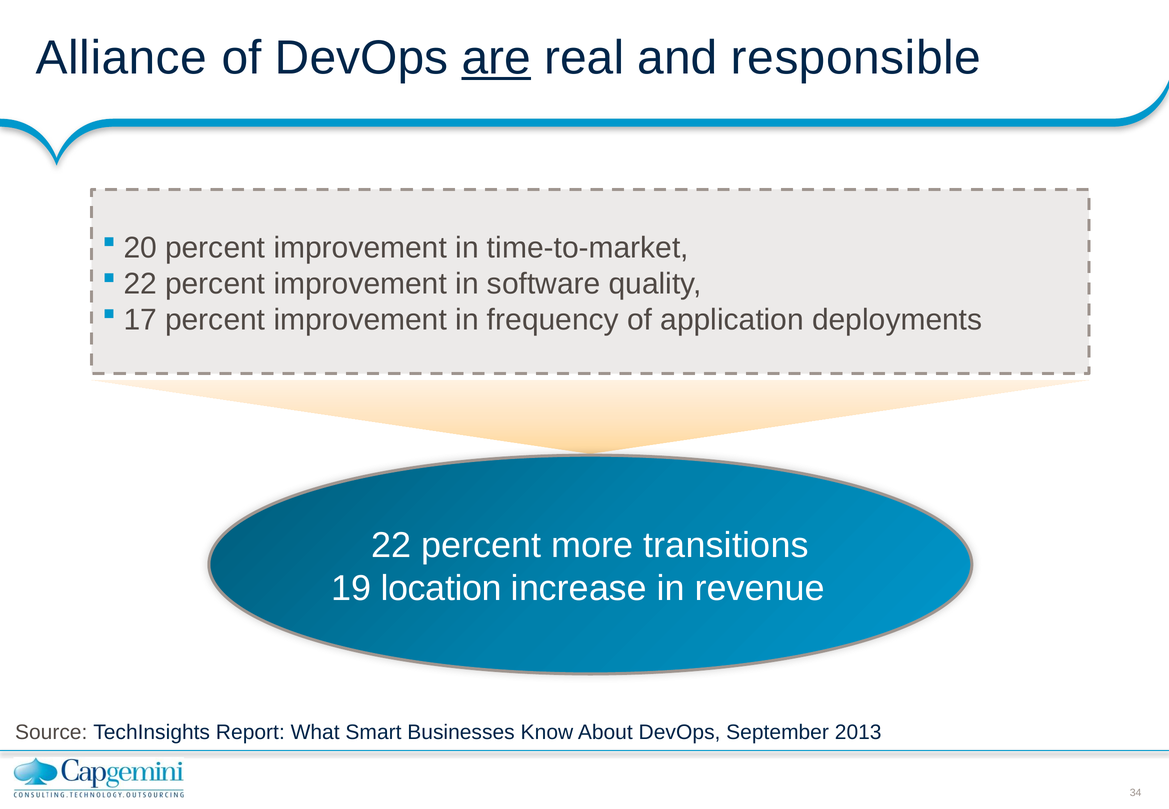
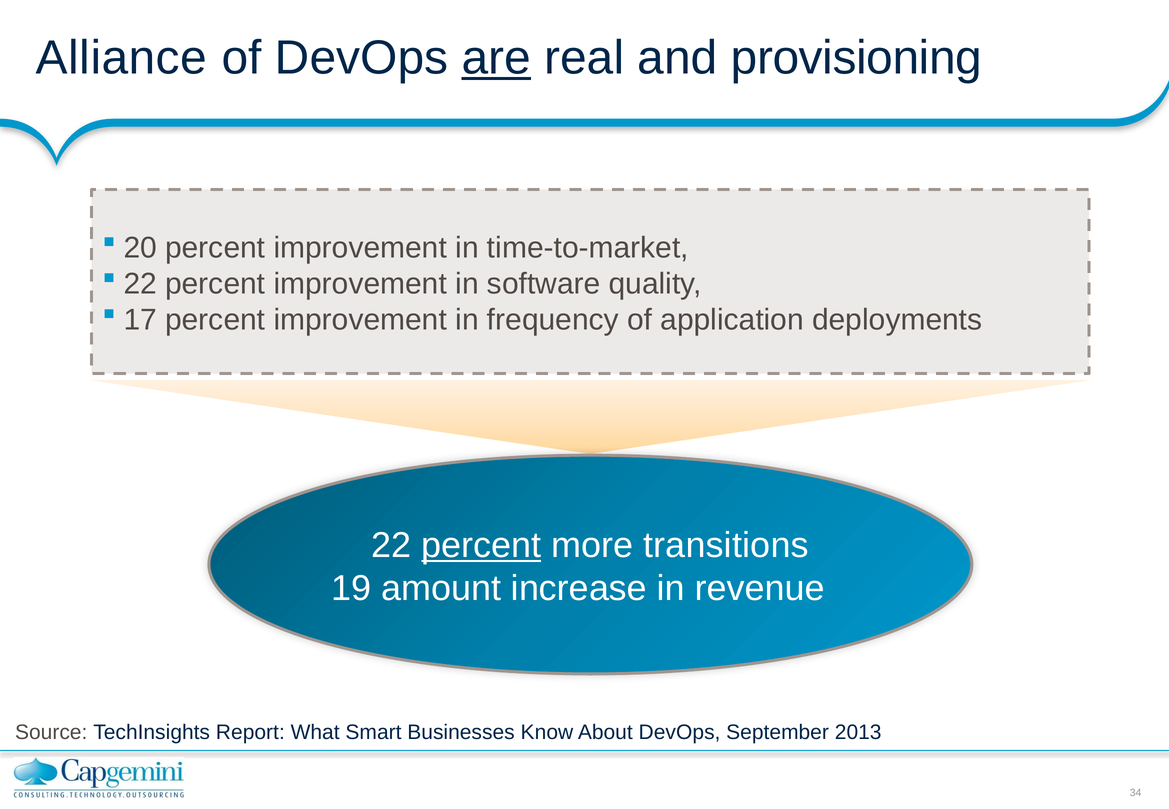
responsible: responsible -> provisioning
percent at (481, 546) underline: none -> present
location: location -> amount
